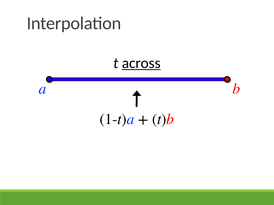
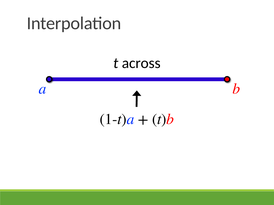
across underline: present -> none
